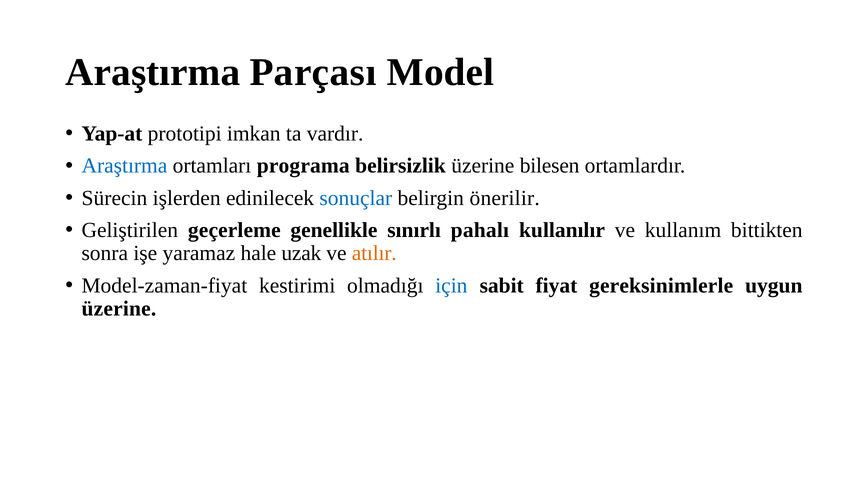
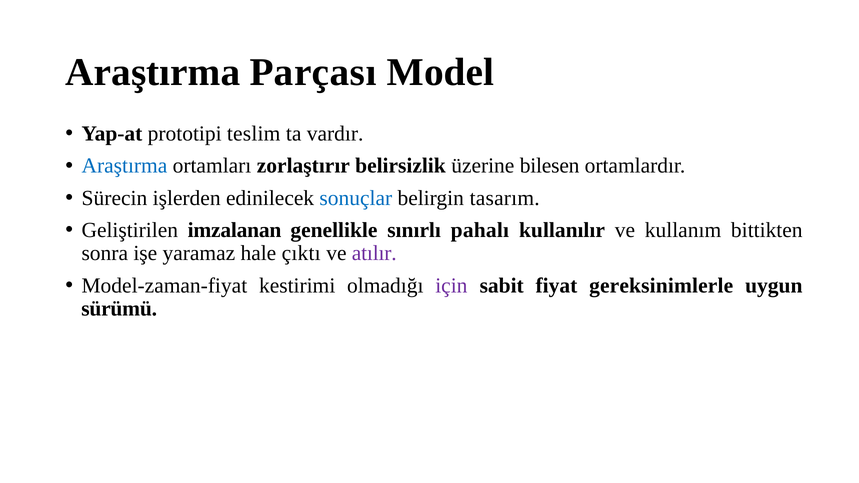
imkan: imkan -> teslim
programa: programa -> zorlaştırır
önerilir: önerilir -> tasarım
geçerleme: geçerleme -> imzalanan
uzak: uzak -> çıktı
atılır colour: orange -> purple
için colour: blue -> purple
üzerine at (119, 309): üzerine -> sürümü
